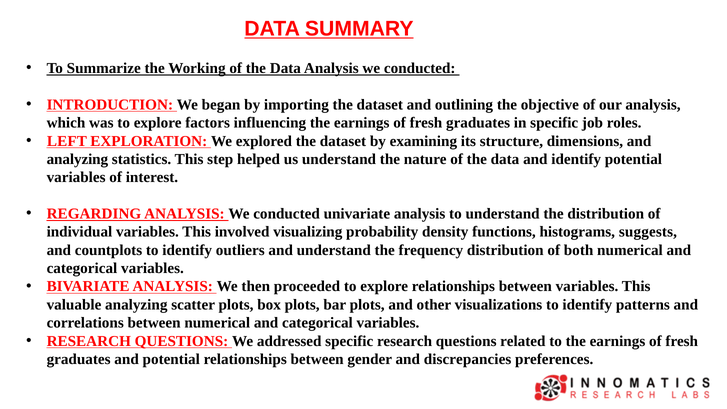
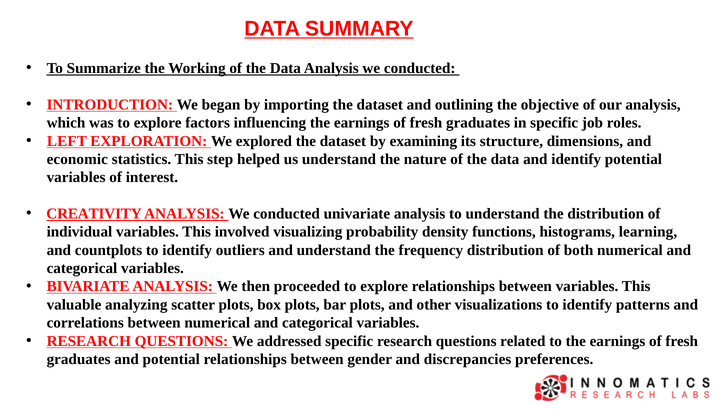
analyzing at (77, 159): analyzing -> economic
REGARDING: REGARDING -> CREATIVITY
suggests: suggests -> learning
